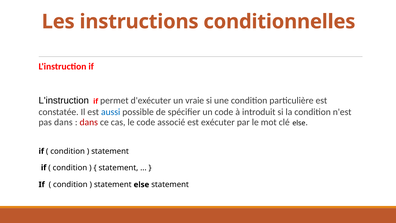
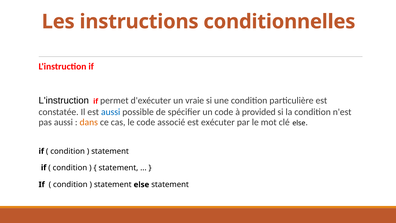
introduit: introduit -> provided
pas dans: dans -> aussi
dans at (89, 122) colour: red -> orange
